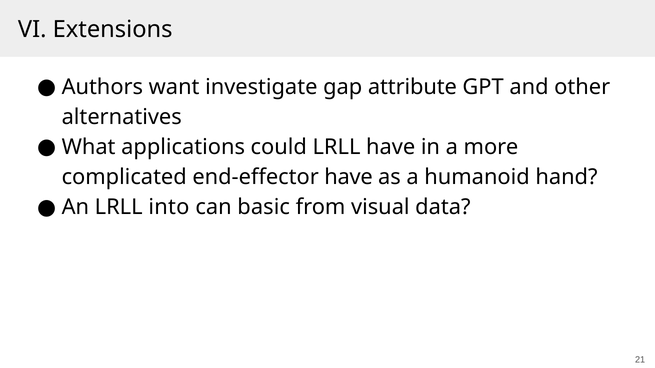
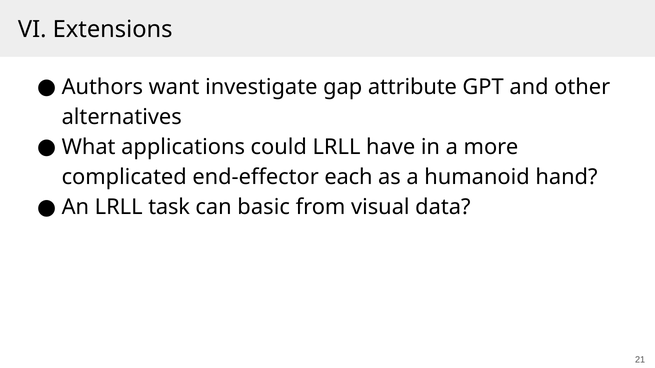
end-effector have: have -> each
into: into -> task
